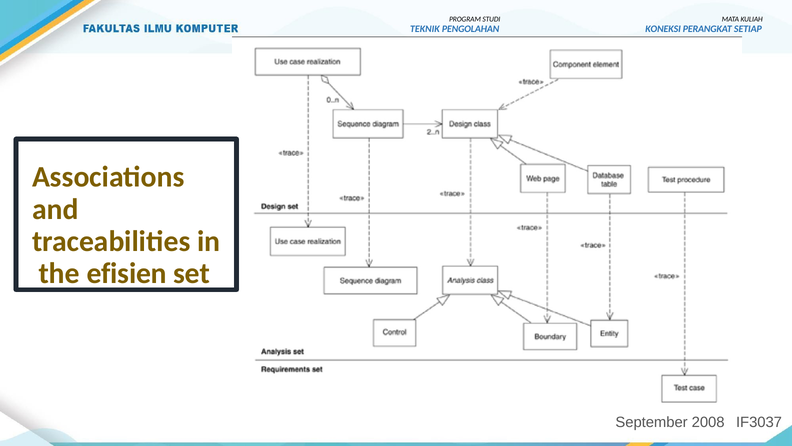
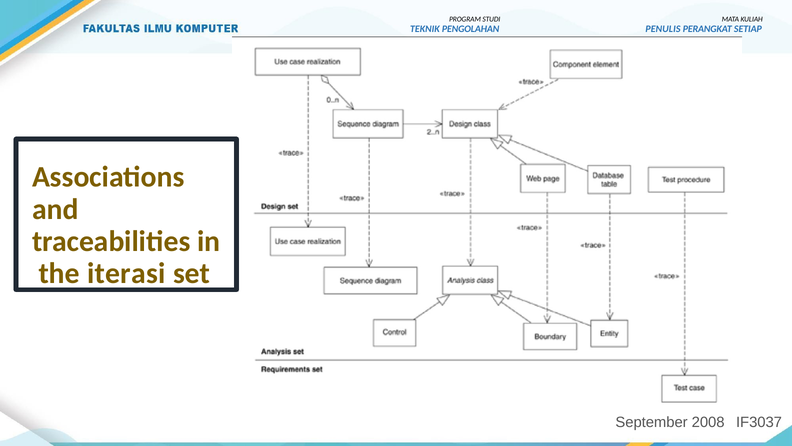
KONEKSI: KONEKSI -> PENULIS
efisien: efisien -> iterasi
